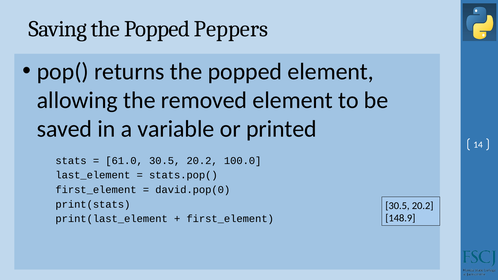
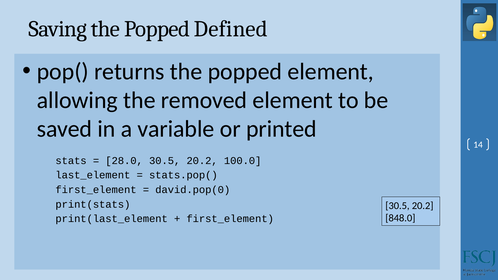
Peppers: Peppers -> Defined
61.0: 61.0 -> 28.0
148.9: 148.9 -> 848.0
